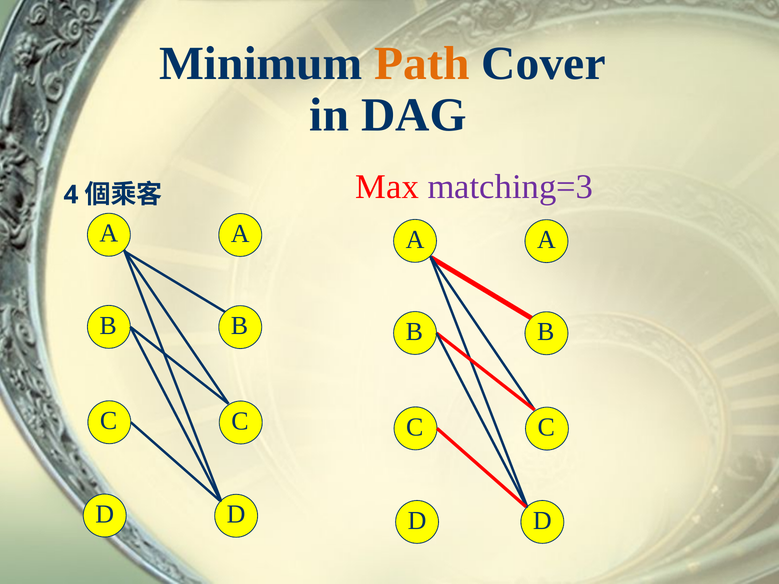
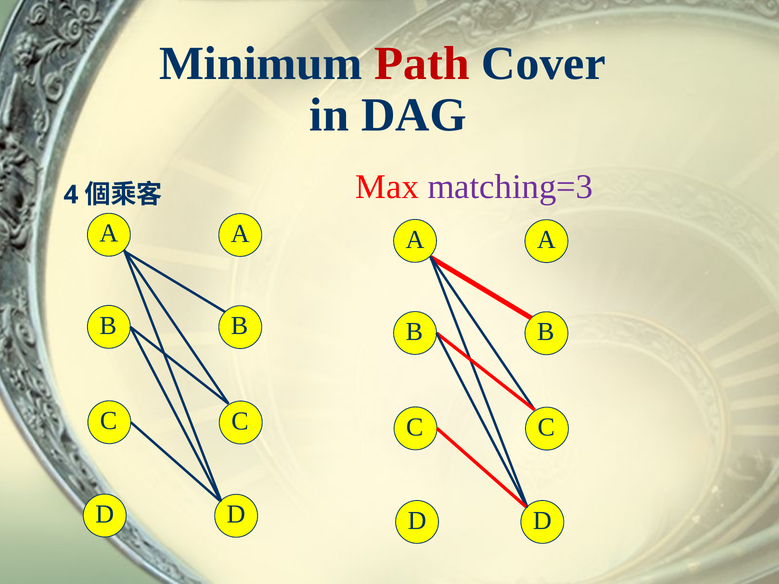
Path colour: orange -> red
